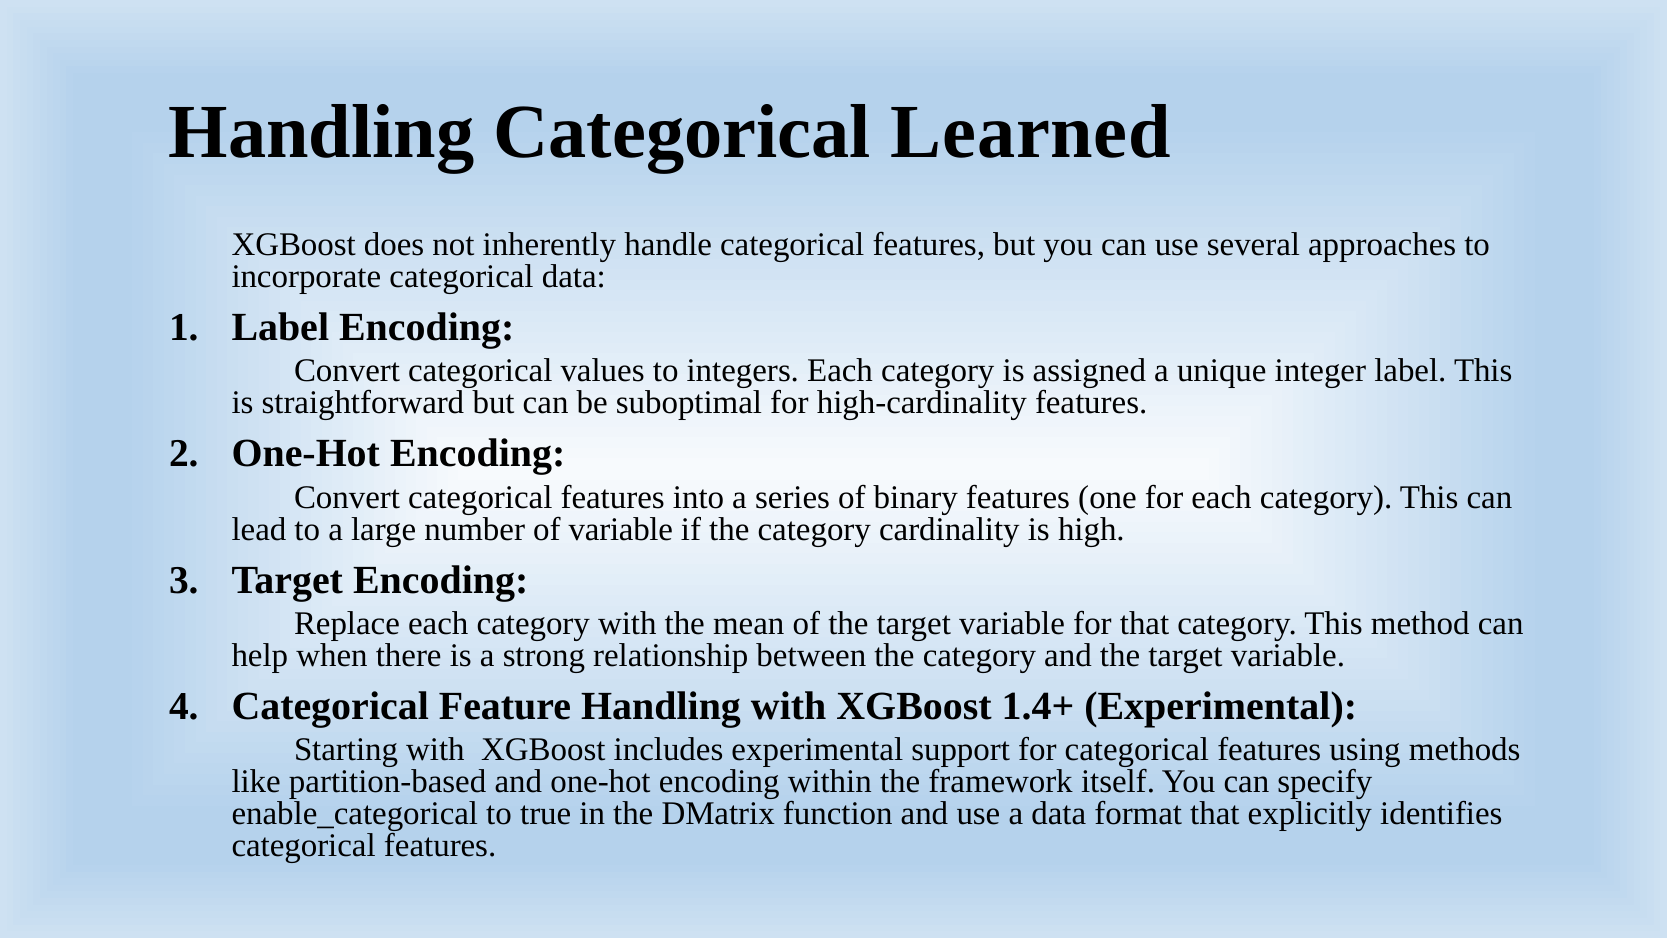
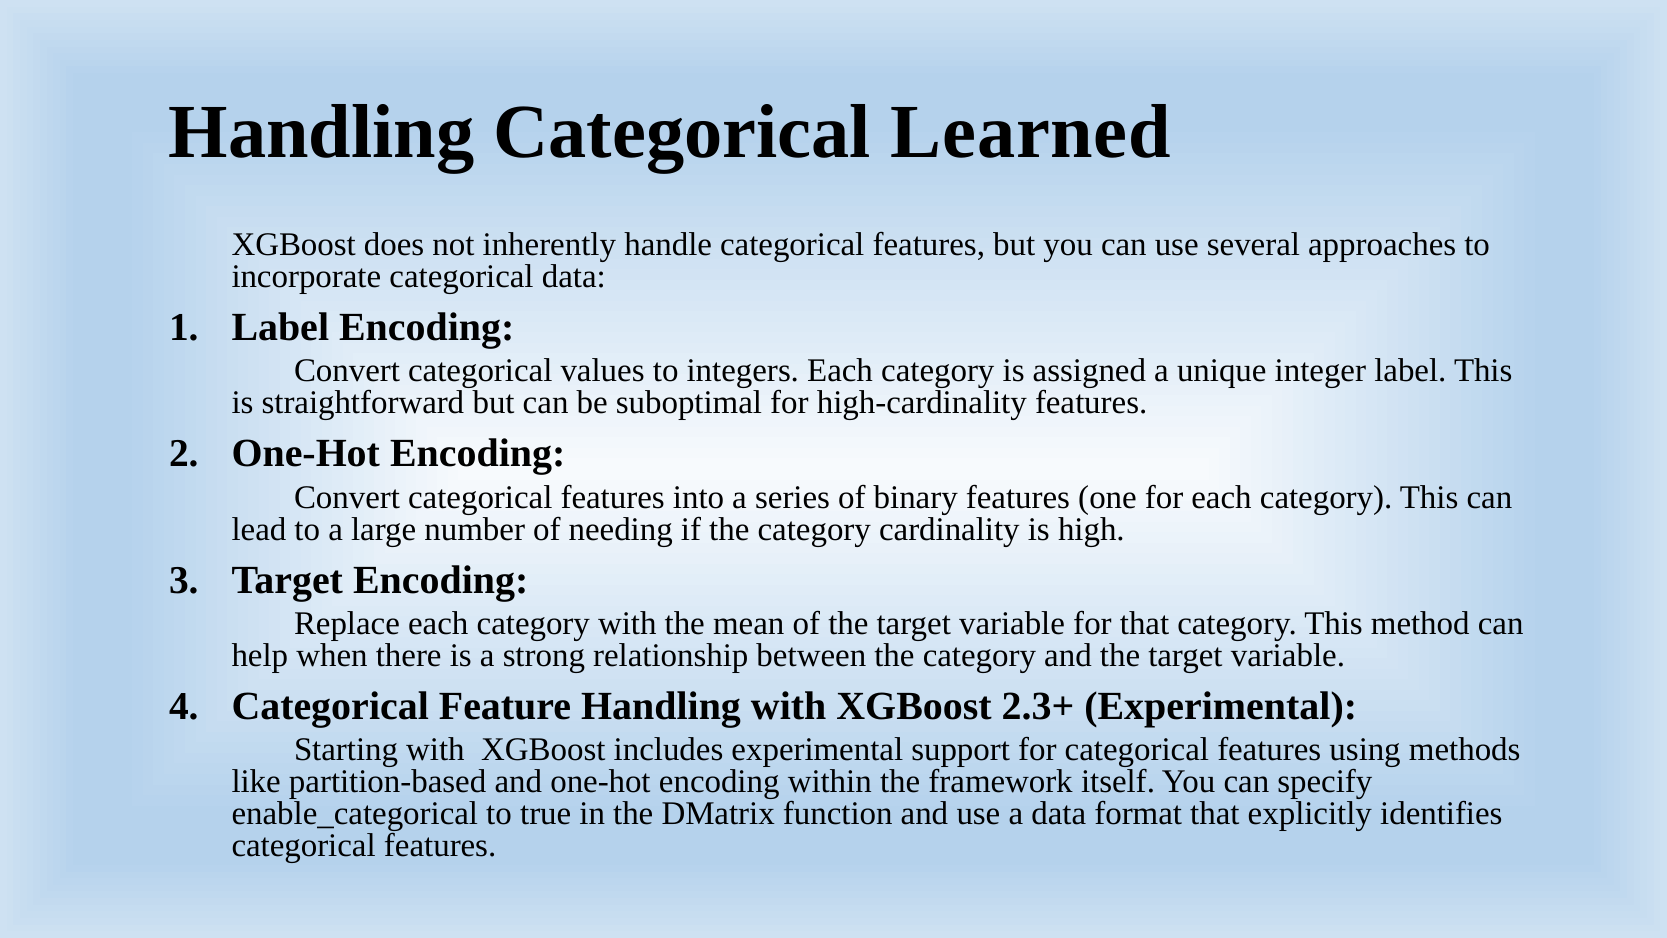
of variable: variable -> needing
1.4+: 1.4+ -> 2.3+
